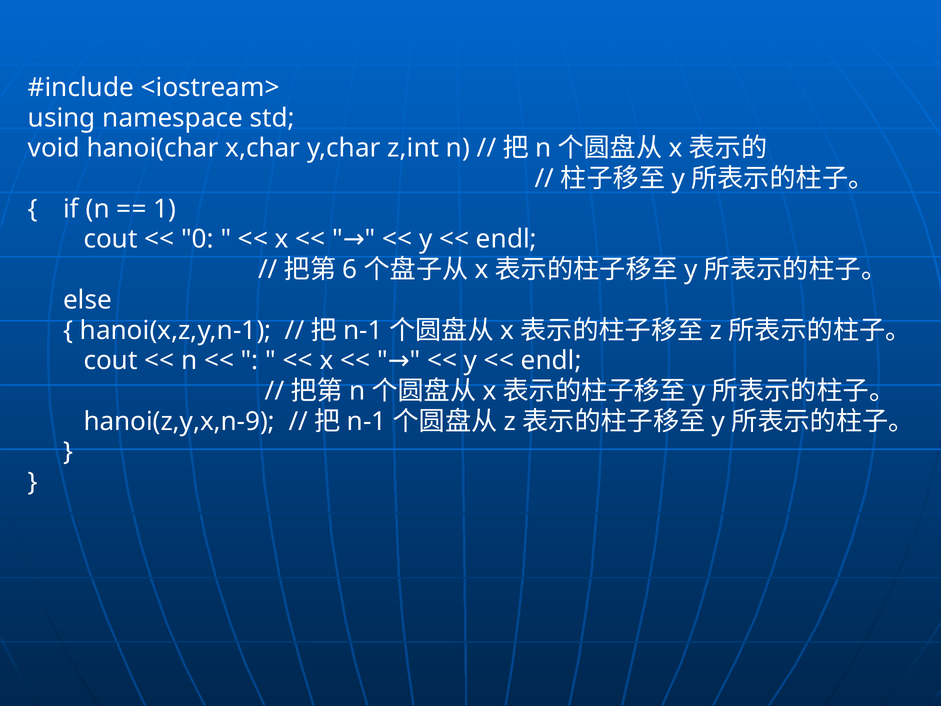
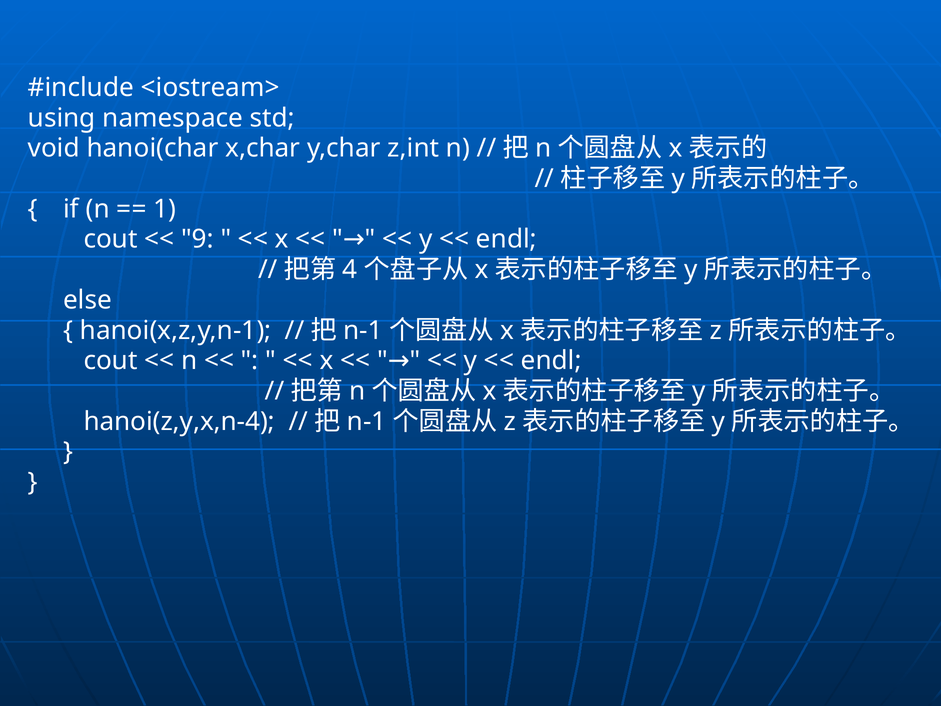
0: 0 -> 9
6: 6 -> 4
hanoi(z,y,x,n-9: hanoi(z,y,x,n-9 -> hanoi(z,y,x,n-4
